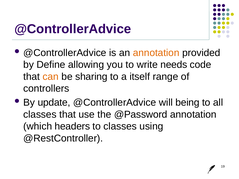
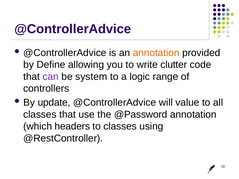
needs: needs -> clutter
can colour: orange -> purple
sharing: sharing -> system
itself: itself -> logic
being: being -> value
